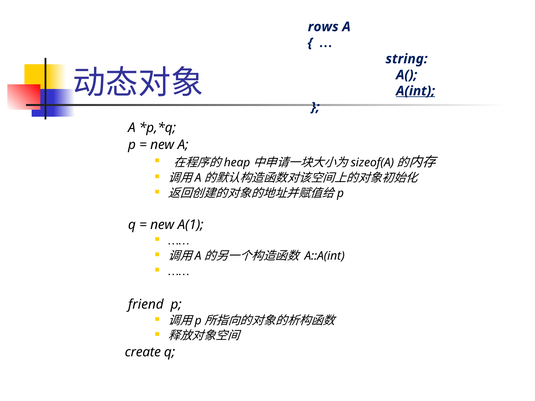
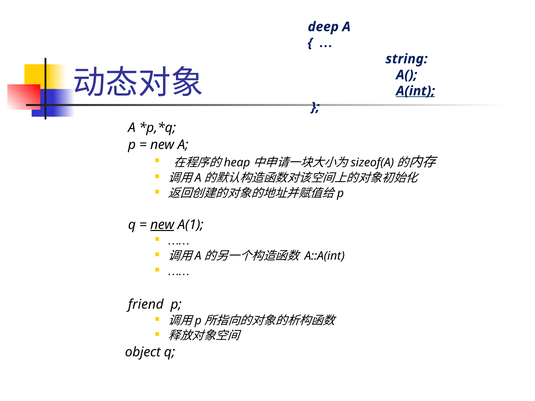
rows: rows -> deep
new at (162, 225) underline: none -> present
create: create -> object
